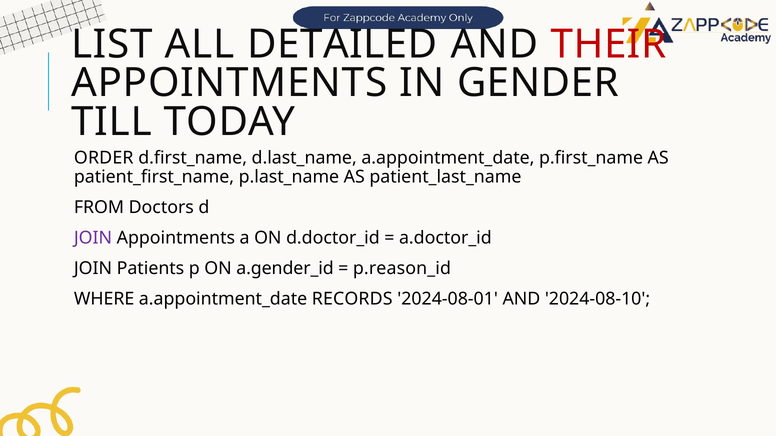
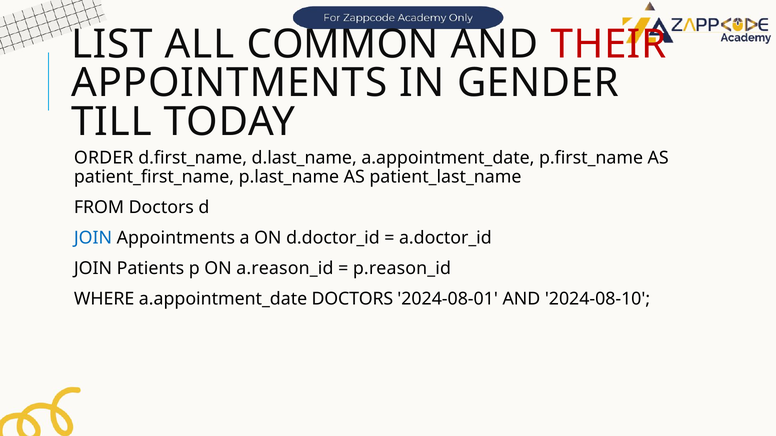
DETAILED: DETAILED -> COMMON
JOIN at (93, 238) colour: purple -> blue
a.gender_id: a.gender_id -> a.reason_id
a.appointment_date RECORDS: RECORDS -> DOCTORS
